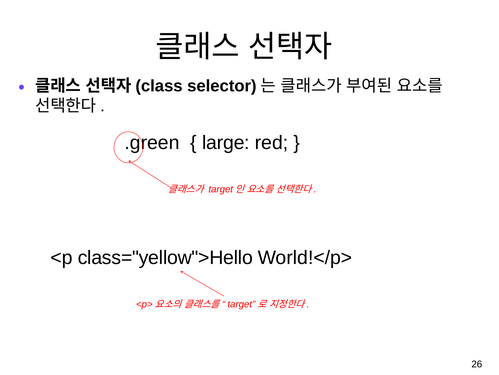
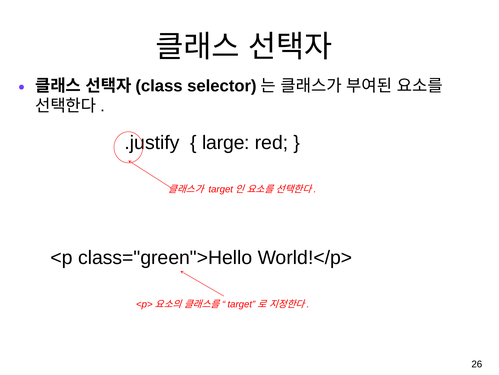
.green: .green -> .justify
class="yellow">Hello: class="yellow">Hello -> class="green">Hello
